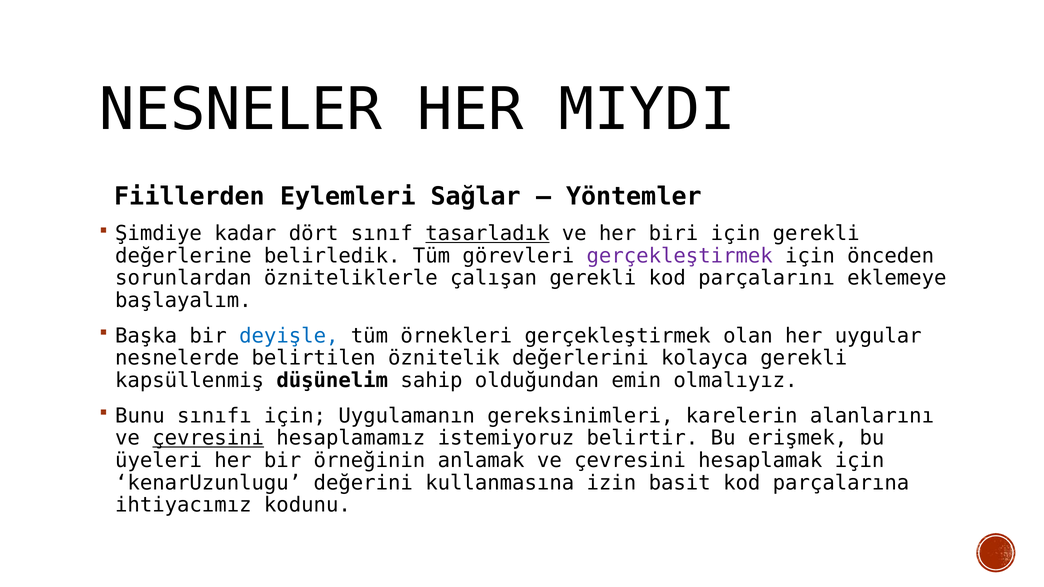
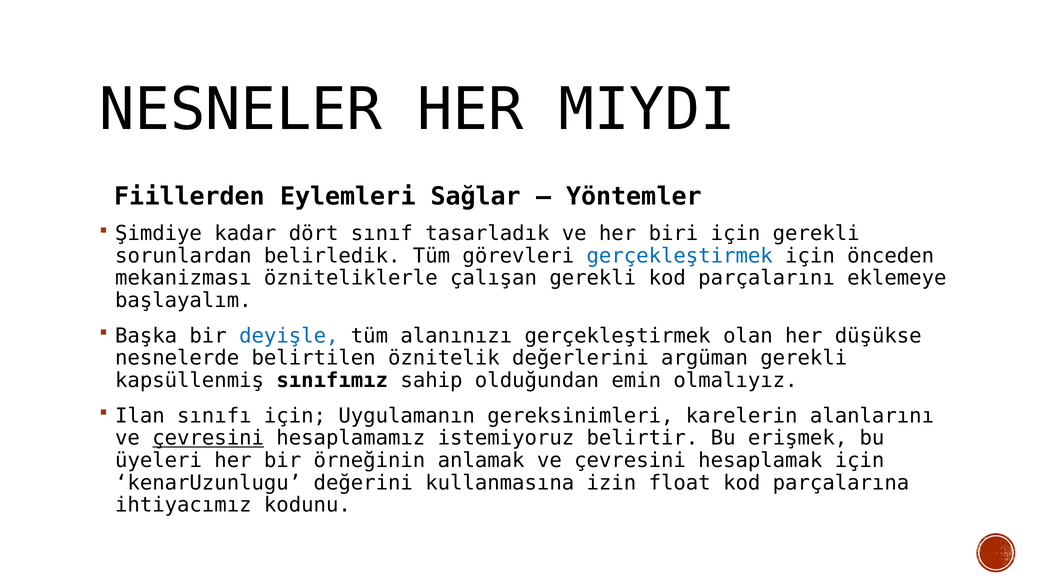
tasarladık underline: present -> none
değerlerine: değerlerine -> sorunlardan
gerçekleştirmek at (680, 256) colour: purple -> blue
sorunlardan: sorunlardan -> mekanizması
örnekleri: örnekleri -> alanınızı
uygular: uygular -> düşükse
kolayca: kolayca -> argüman
düşünelim: düşünelim -> sınıfımız
Bunu: Bunu -> Ilan
basit: basit -> float
